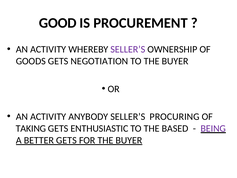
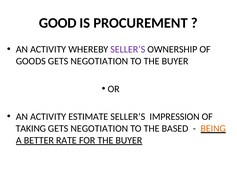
ANYBODY: ANYBODY -> ESTIMATE
PROCURING: PROCURING -> IMPRESSION
ENTHUSIASTIC at (99, 128): ENTHUSIASTIC -> NEGOTIATION
BEING colour: purple -> orange
BETTER GETS: GETS -> RATE
